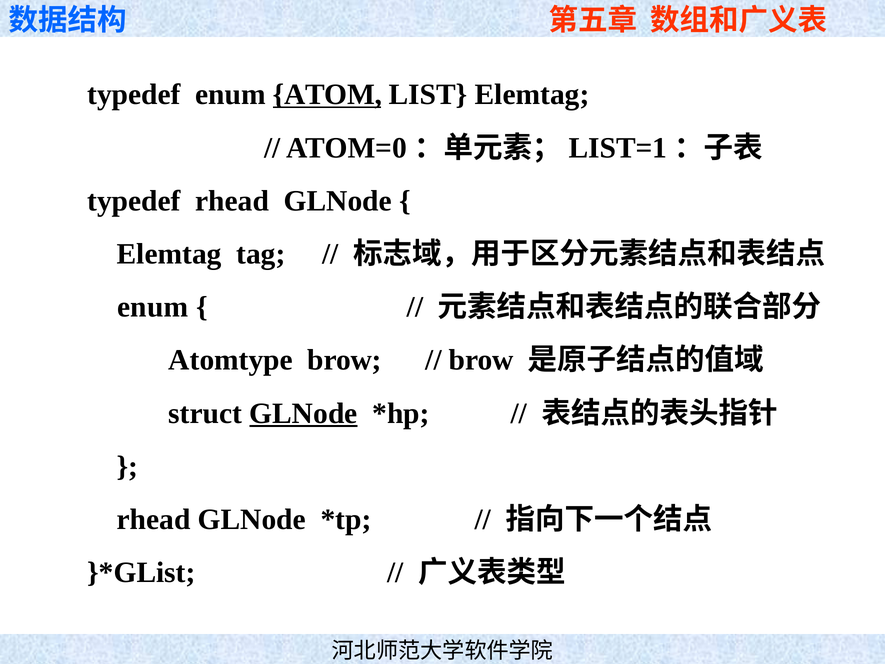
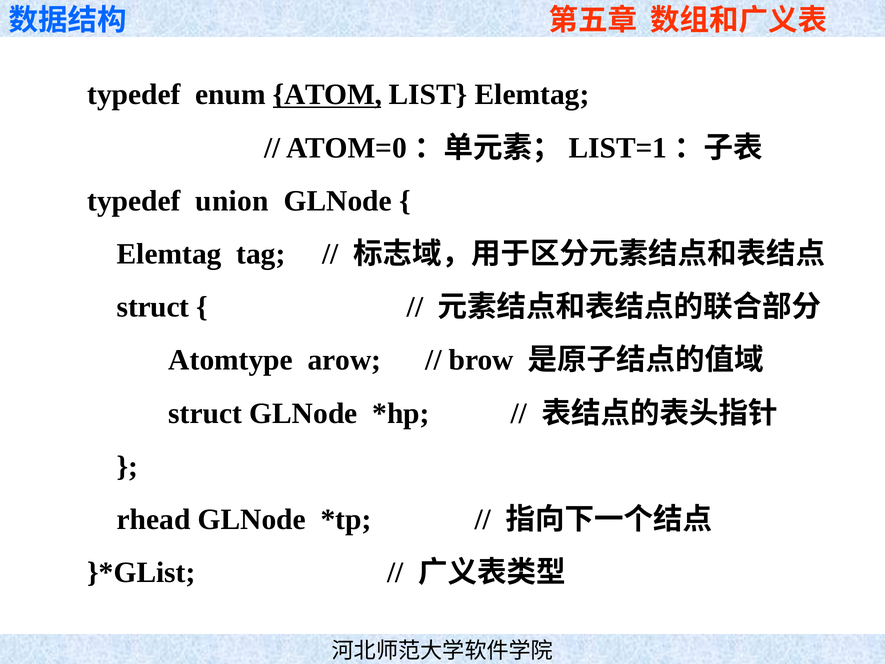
typedef rhead: rhead -> union
enum at (153, 307): enum -> struct
Atomtype brow: brow -> arow
GLNode at (303, 413) underline: present -> none
